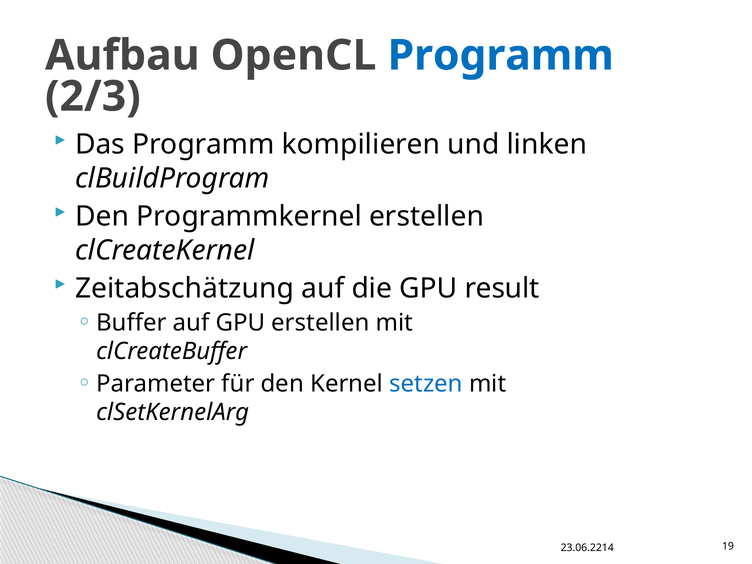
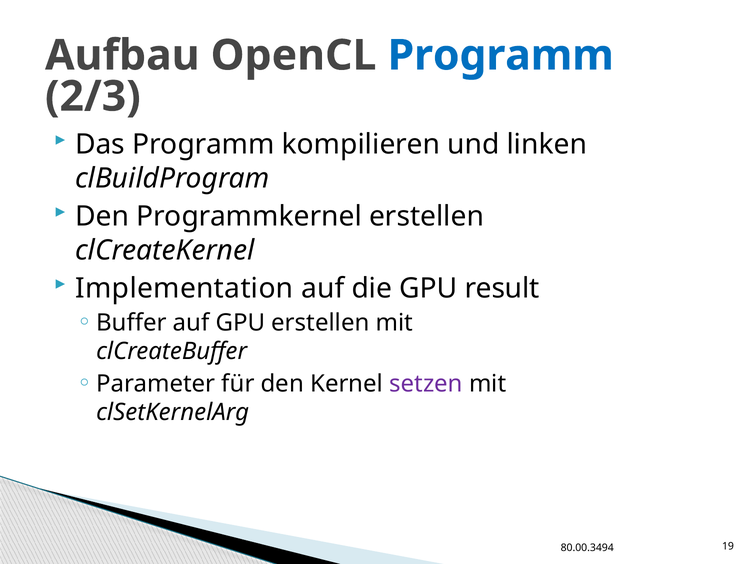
Zeitabschätzung: Zeitabschätzung -> Implementation
setzen colour: blue -> purple
23.06.2214: 23.06.2214 -> 80.00.3494
